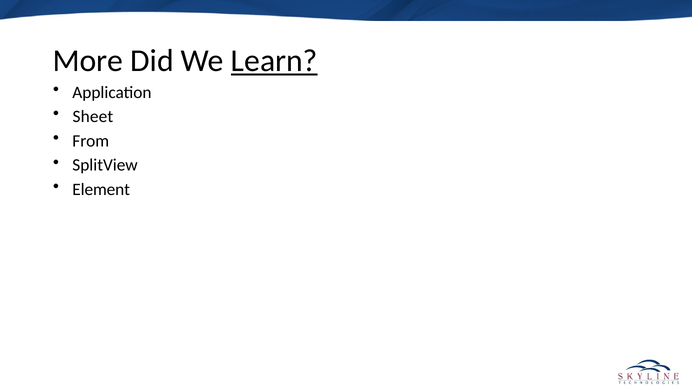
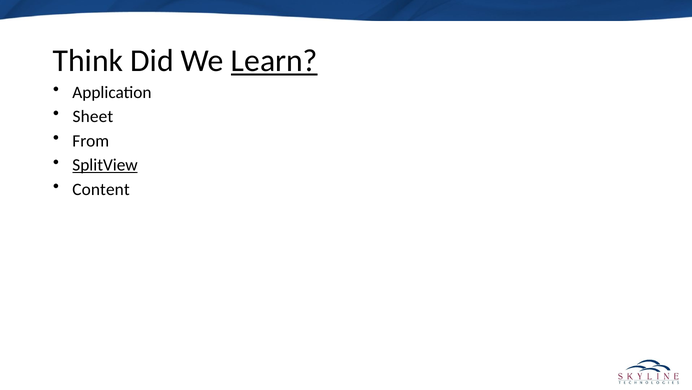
More: More -> Think
SplitView underline: none -> present
Element: Element -> Content
